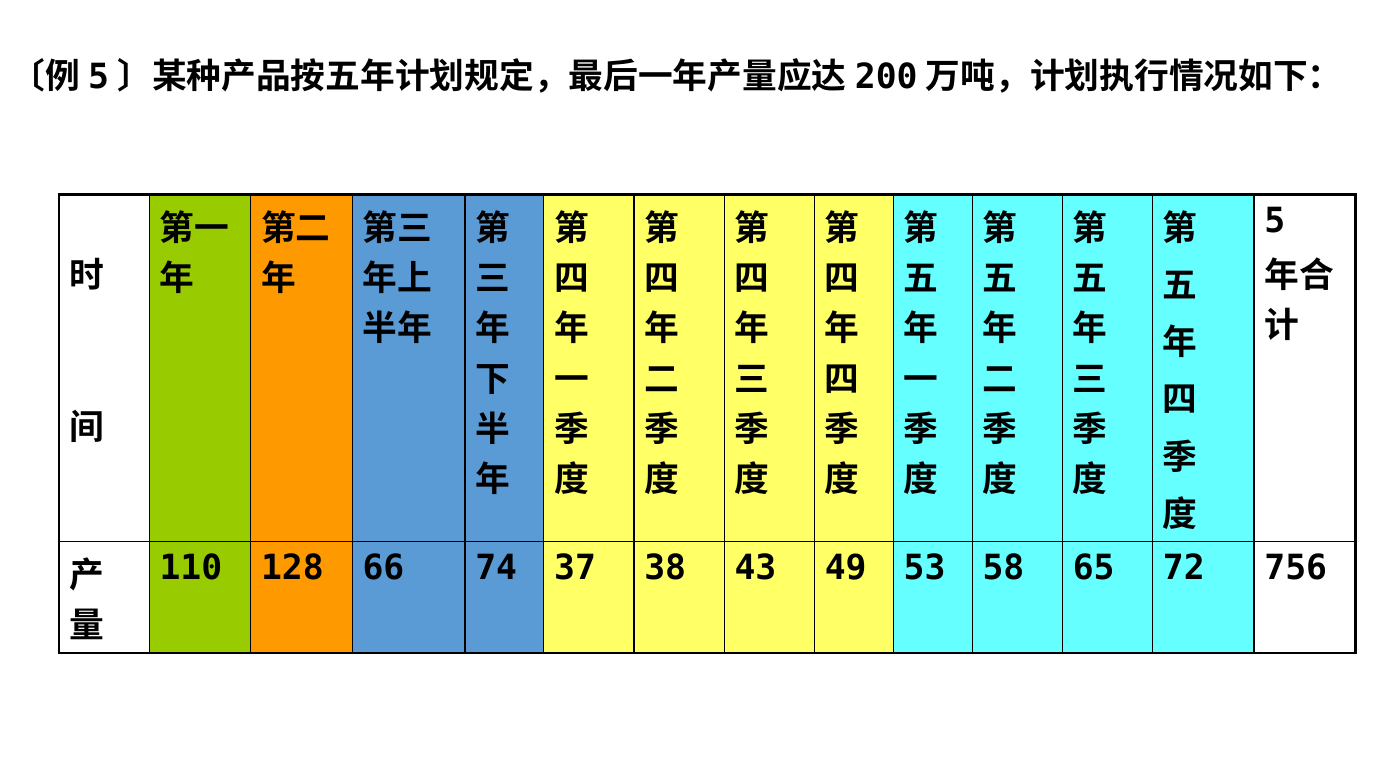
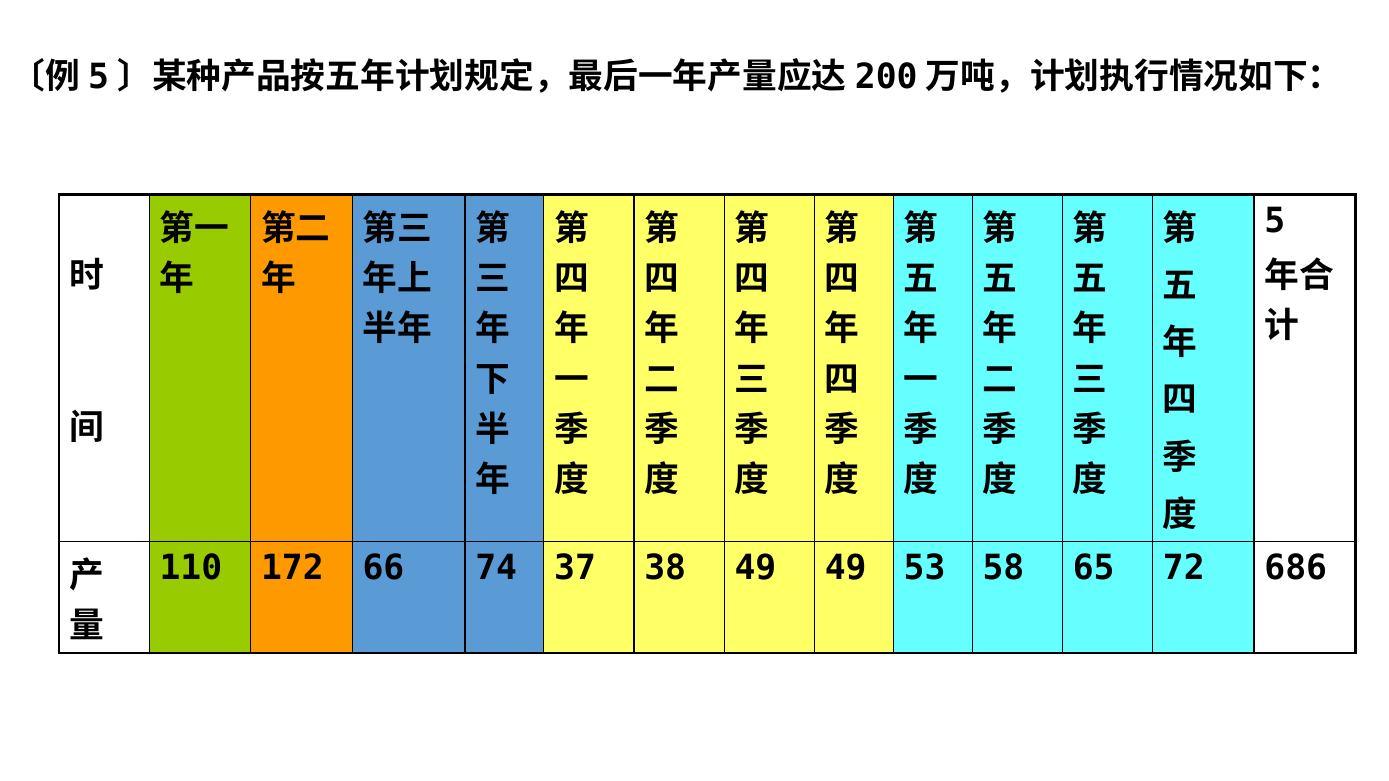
128: 128 -> 172
38 43: 43 -> 49
756: 756 -> 686
